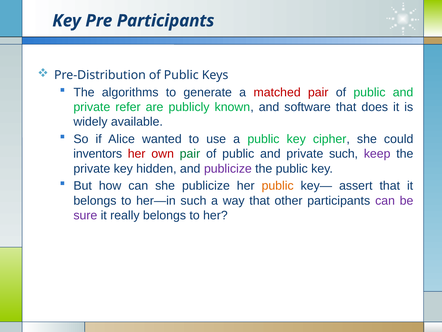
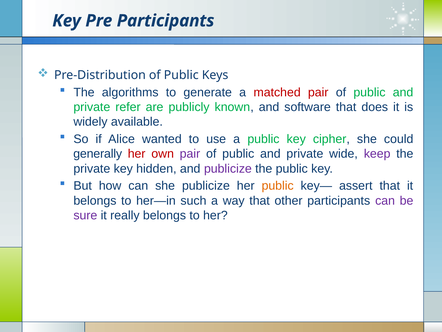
inventors: inventors -> generally
pair at (190, 154) colour: green -> purple
private such: such -> wide
